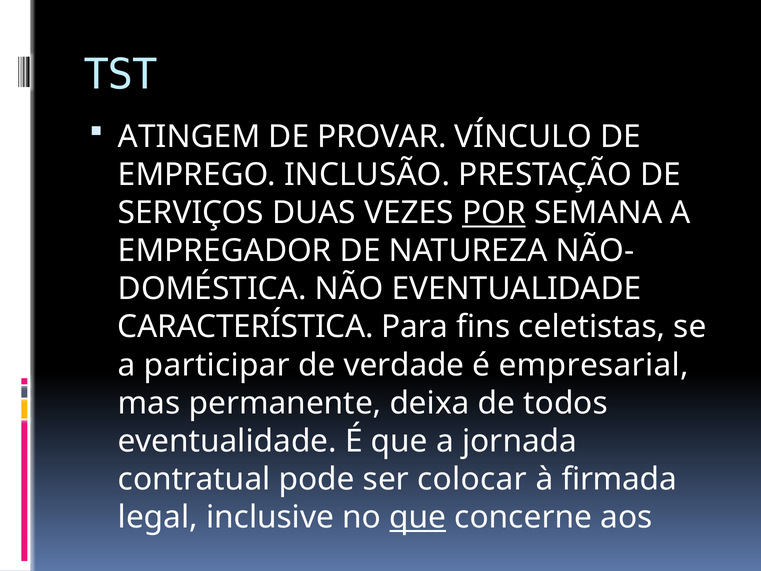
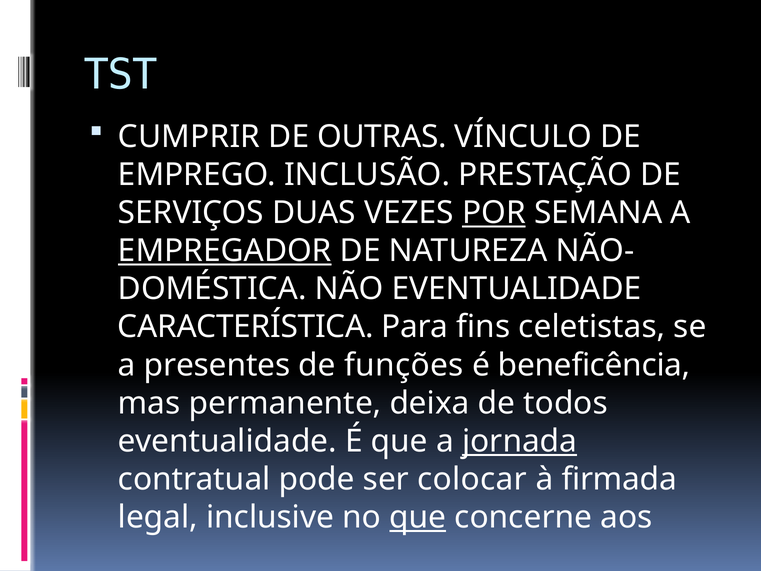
ATINGEM: ATINGEM -> CUMPRIR
PROVAR: PROVAR -> OUTRAS
EMPREGADOR underline: none -> present
participar: participar -> presentes
verdade: verdade -> funções
empresarial: empresarial -> beneficência
jornada underline: none -> present
